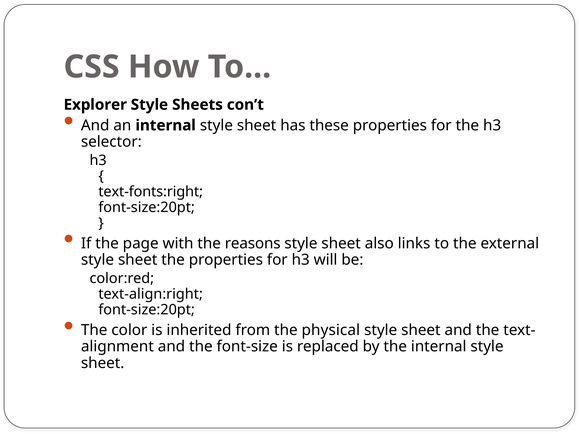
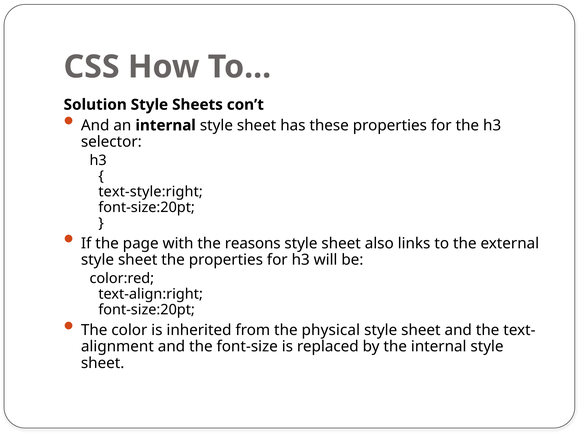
Explorer: Explorer -> Solution
text-fonts:right: text-fonts:right -> text-style:right
